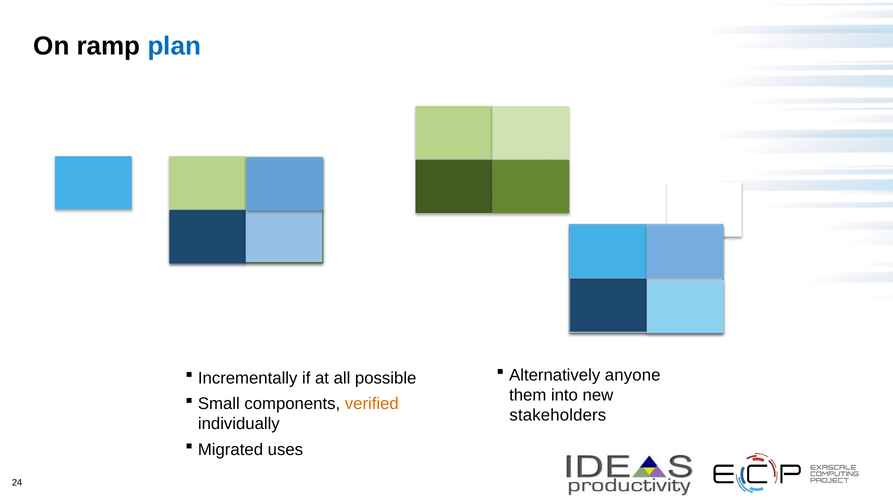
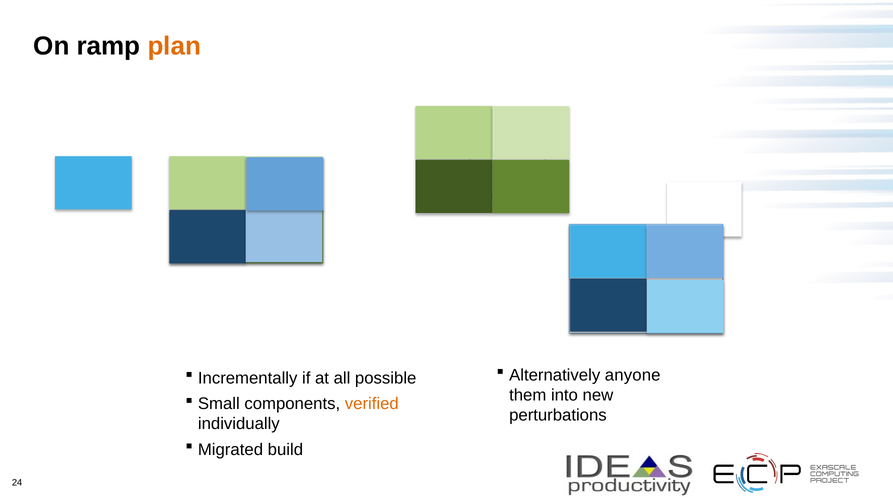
plan colour: blue -> orange
stakeholders: stakeholders -> perturbations
uses: uses -> build
